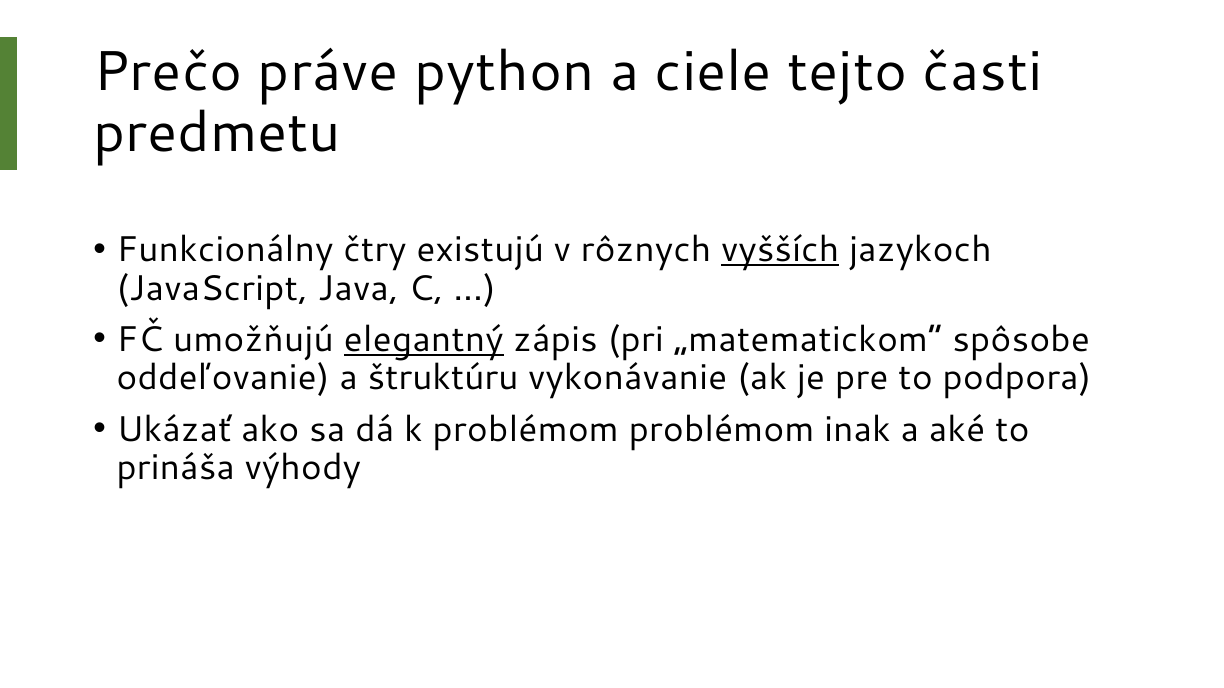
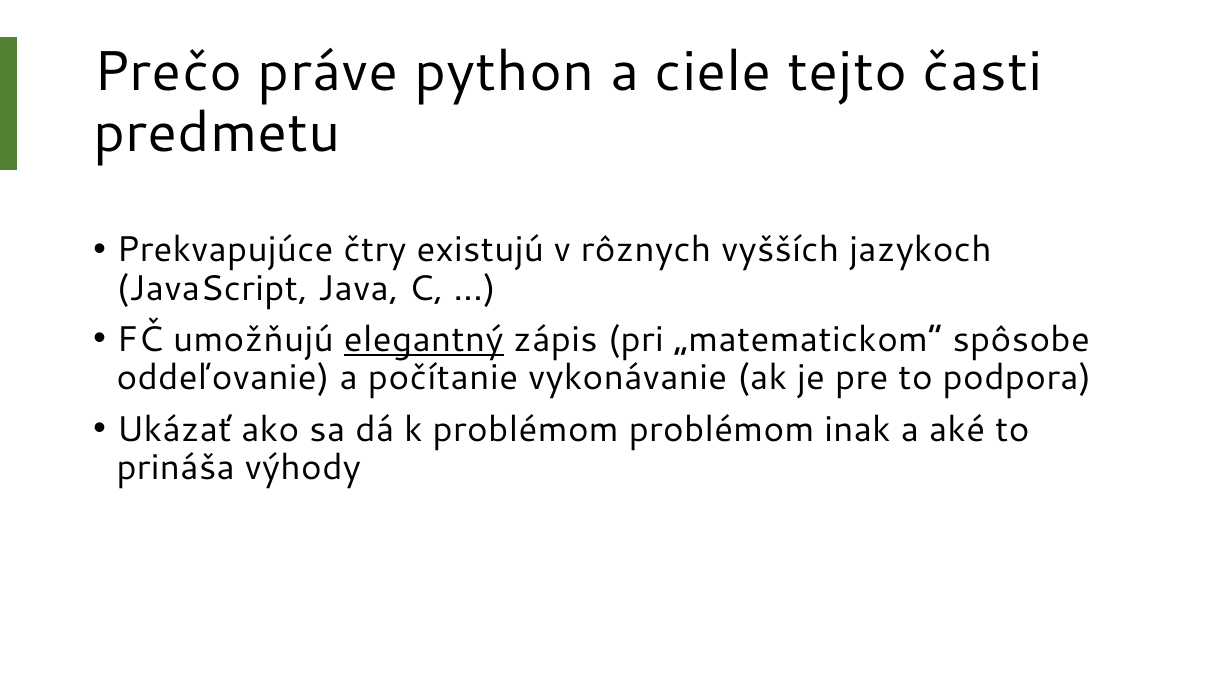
Funkcionálny: Funkcionálny -> Prekvapujúce
vyšších underline: present -> none
štruktúru: štruktúru -> počítanie
